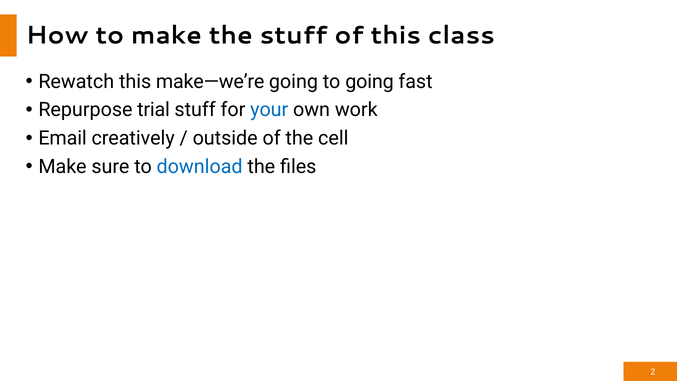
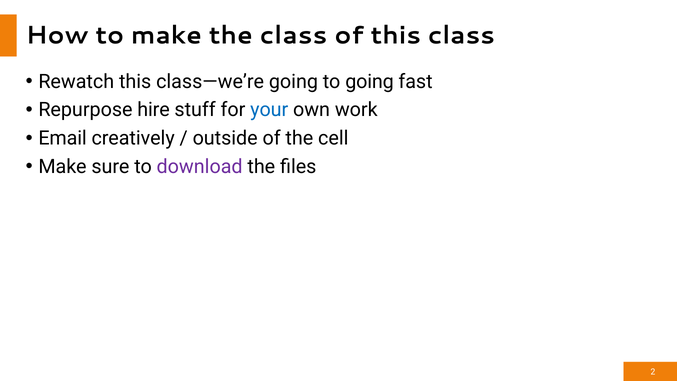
the stuff: stuff -> class
make—we’re: make—we’re -> class—we’re
trial: trial -> hire
download colour: blue -> purple
